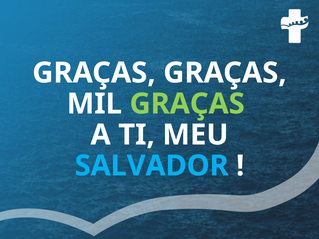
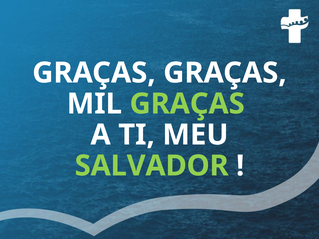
SALVADOR colour: light blue -> light green
